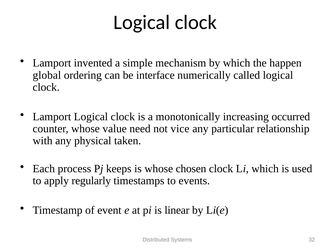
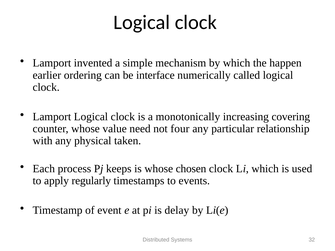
global: global -> earlier
occurred: occurred -> covering
vice: vice -> four
linear: linear -> delay
